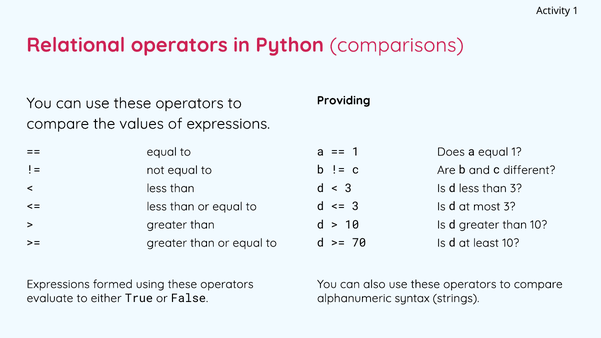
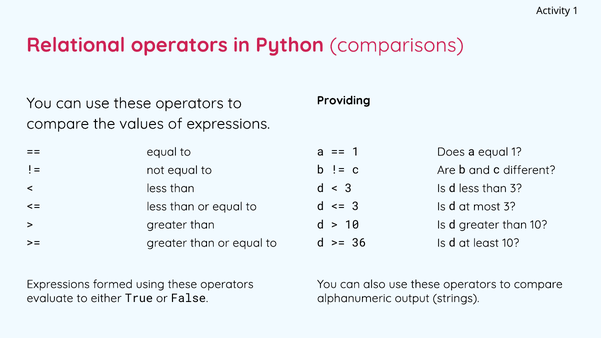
70: 70 -> 36
syntax: syntax -> output
